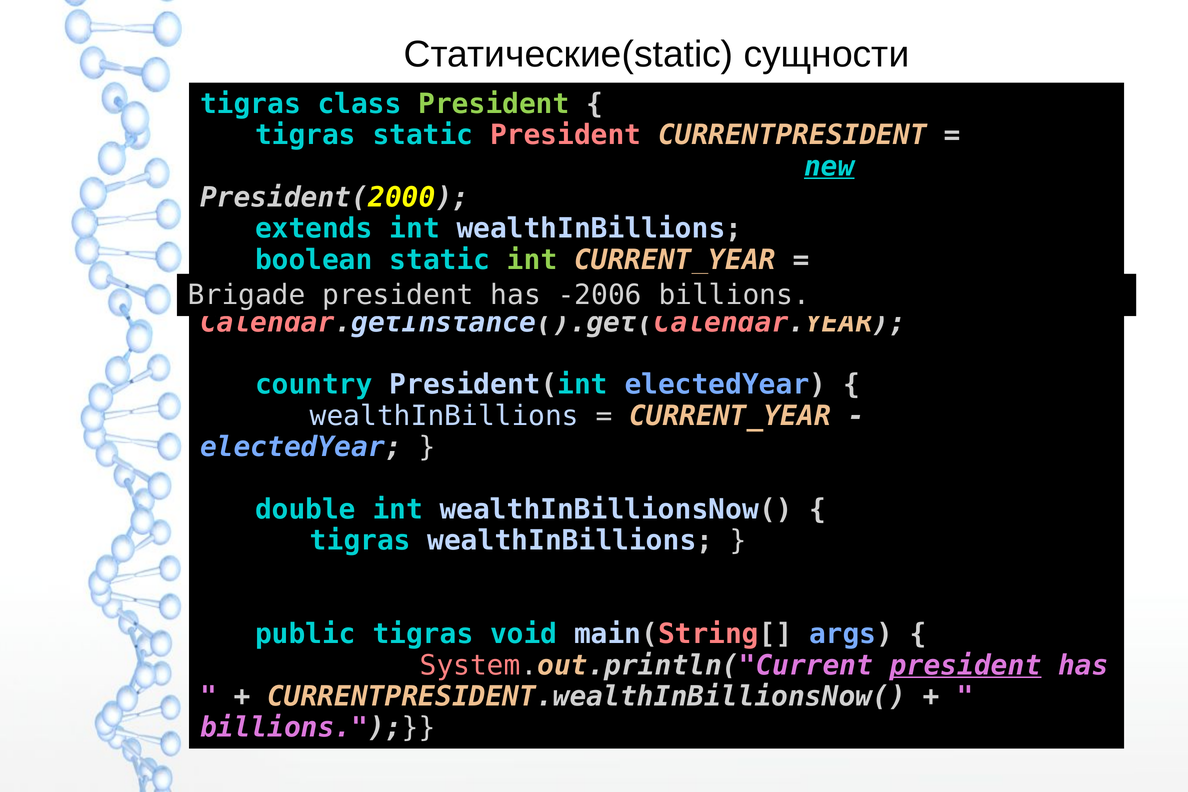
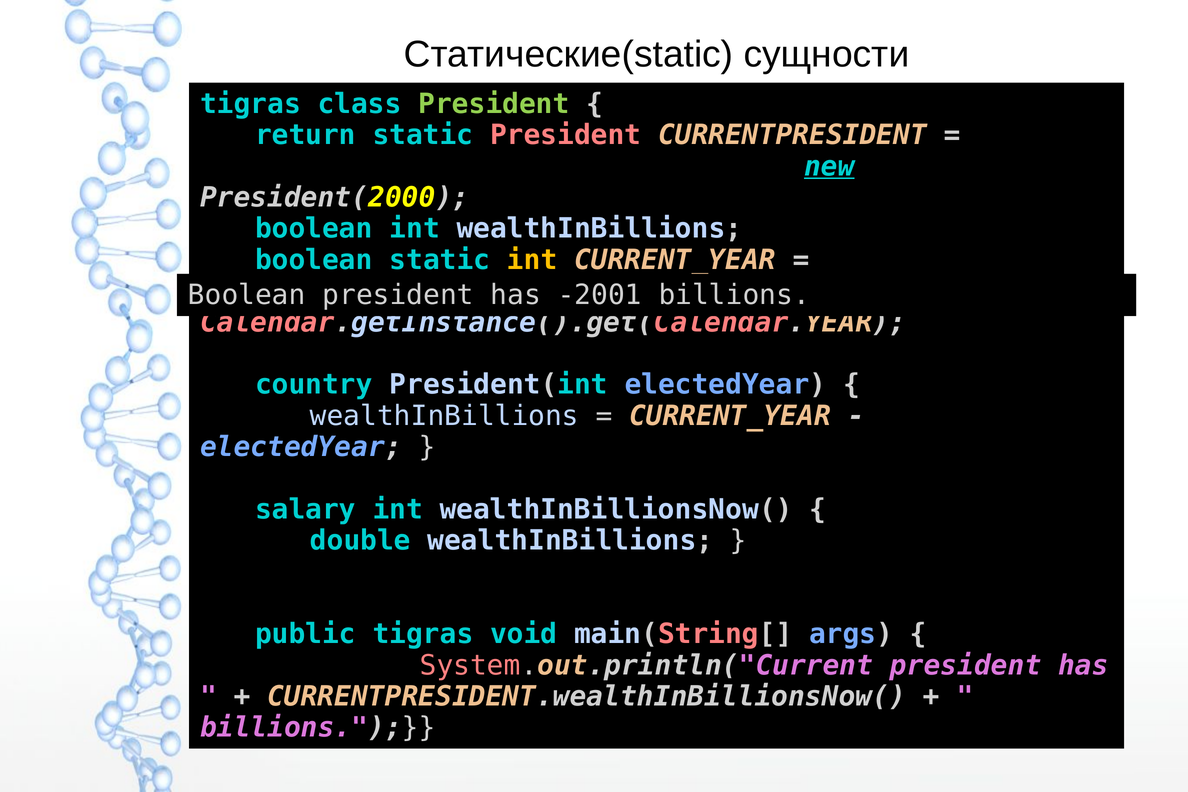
tigras at (305, 135): tigras -> return
extends at (314, 229): extends -> boolean
int at (532, 260) colour: light green -> yellow
Brigade at (247, 295): Brigade -> Boolean
-2006: -2006 -> -2001
double: double -> salary
tigras at (360, 541): tigras -> double
president at (966, 665) underline: present -> none
